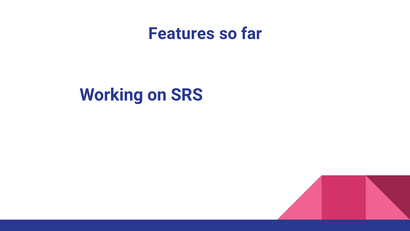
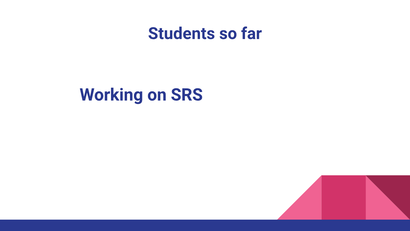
Features: Features -> Students
